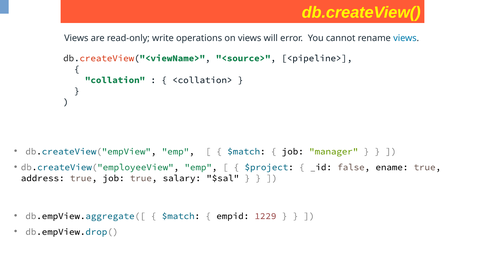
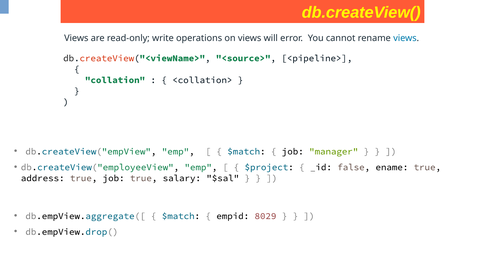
1229: 1229 -> 8029
